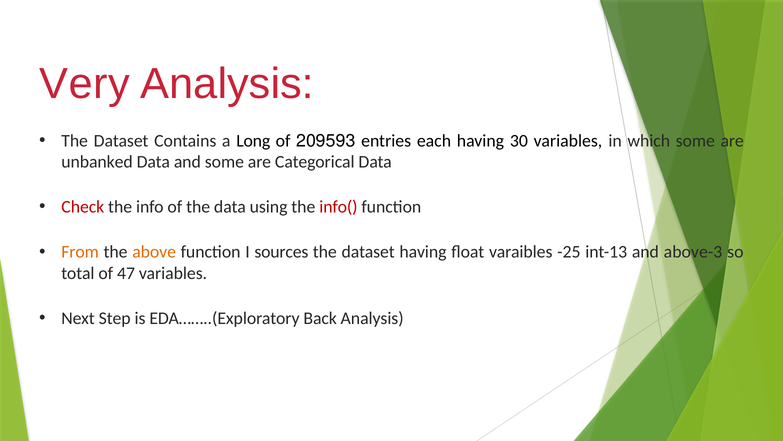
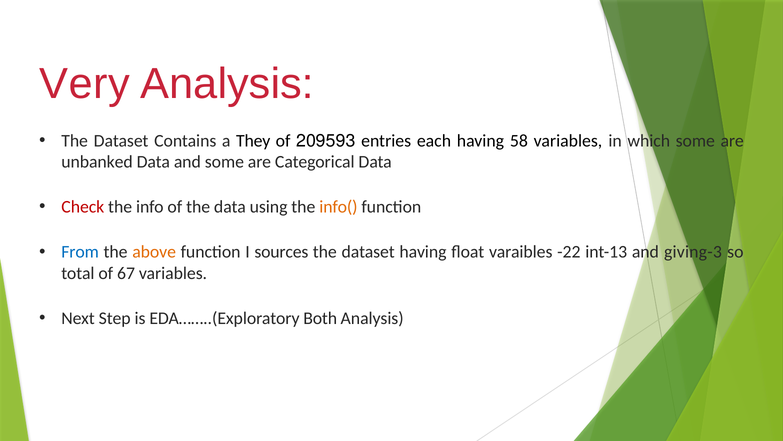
Long: Long -> They
30: 30 -> 58
info( colour: red -> orange
From colour: orange -> blue
-25: -25 -> -22
above-3: above-3 -> giving-3
47: 47 -> 67
Back: Back -> Both
